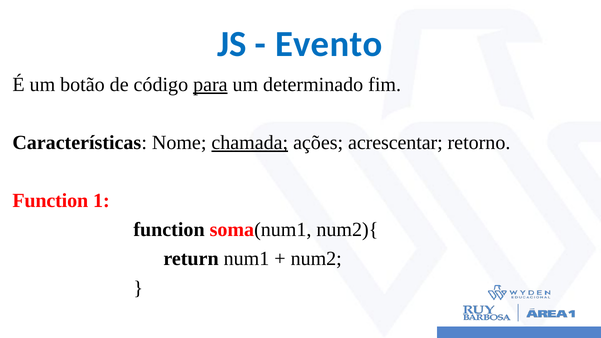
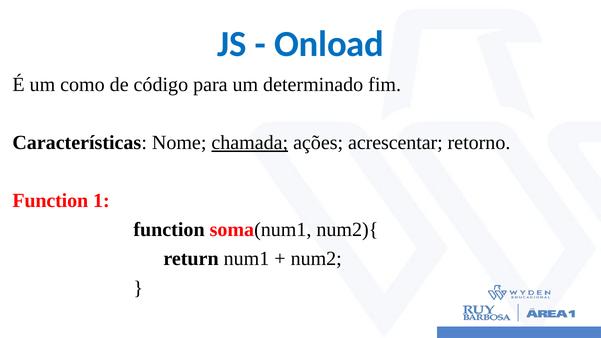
Evento: Evento -> Onload
botão: botão -> como
para underline: present -> none
